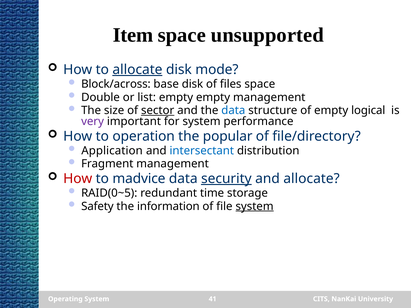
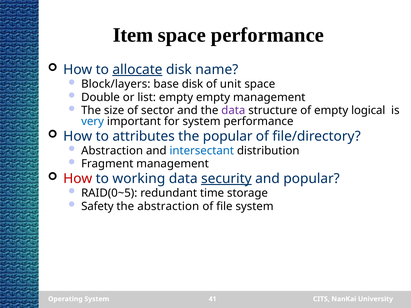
space unsupported: unsupported -> performance
mode: mode -> name
Block/across: Block/across -> Block/layers
files: files -> unit
sector underline: present -> none
data at (233, 111) colour: blue -> purple
very colour: purple -> blue
operation: operation -> attributes
Application at (112, 151): Application -> Abstraction
madvice: madvice -> working
and allocate: allocate -> popular
the information: information -> abstraction
system at (255, 206) underline: present -> none
